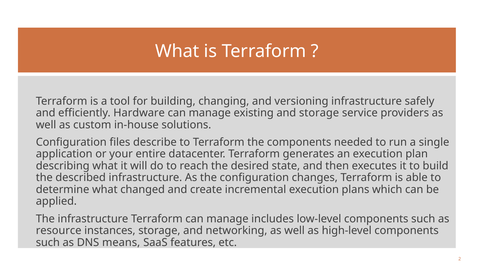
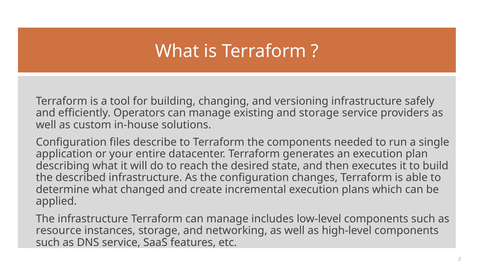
Hardware: Hardware -> Operators
DNS means: means -> service
